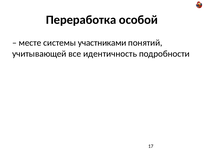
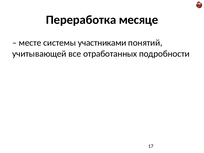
особой: особой -> месяце
идентичность: идентичность -> отработанных
